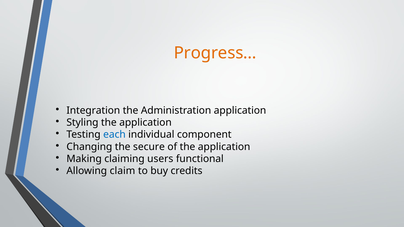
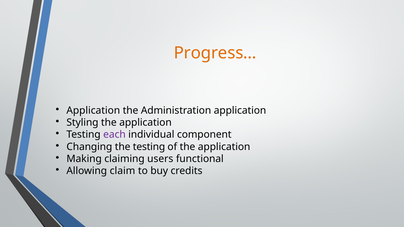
Integration at (93, 111): Integration -> Application
each colour: blue -> purple
the secure: secure -> testing
